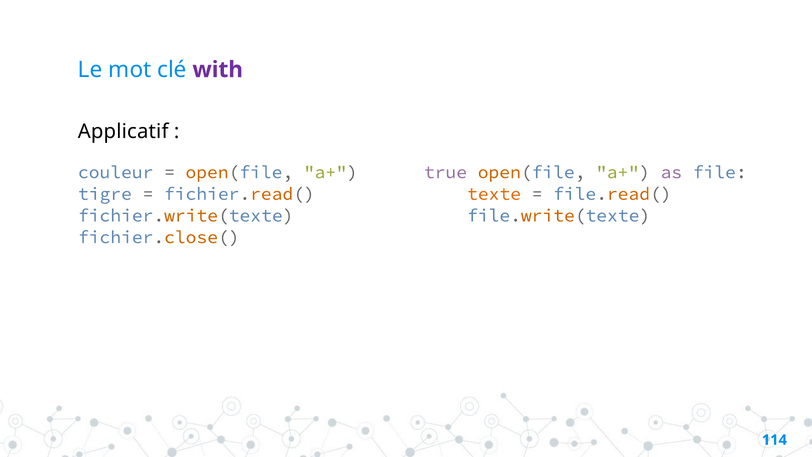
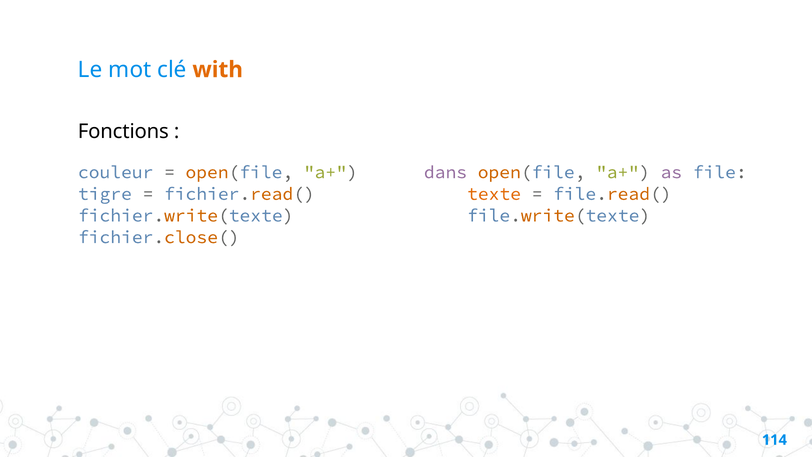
with colour: purple -> orange
Applicatif: Applicatif -> Fonctions
true: true -> dans
